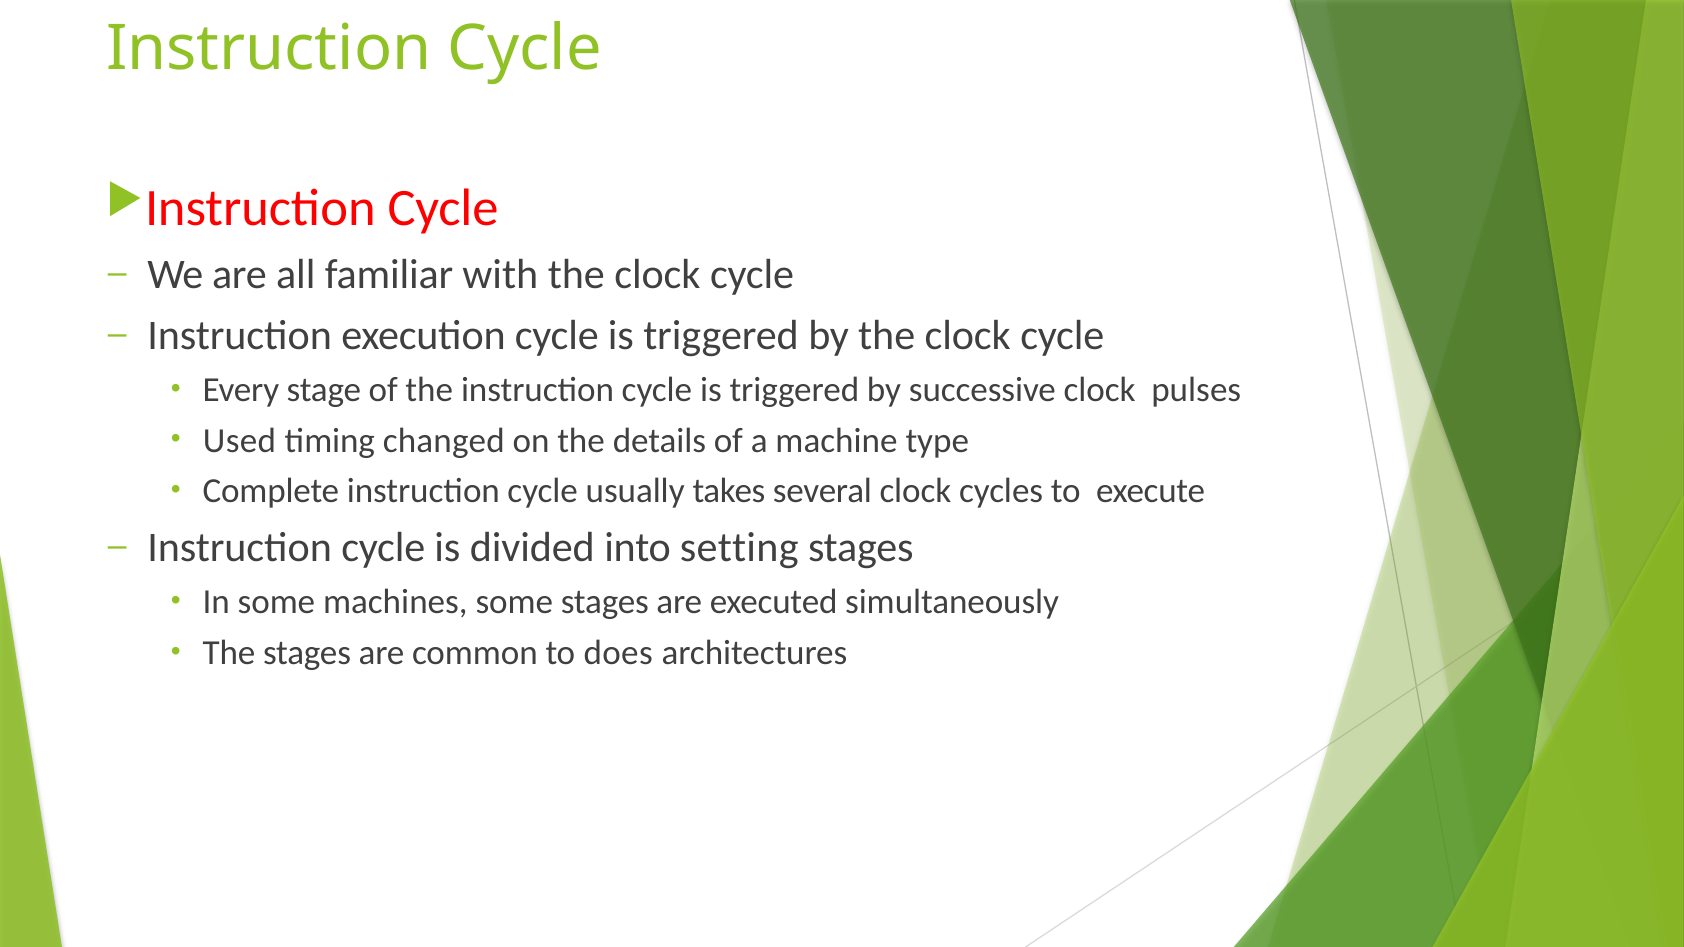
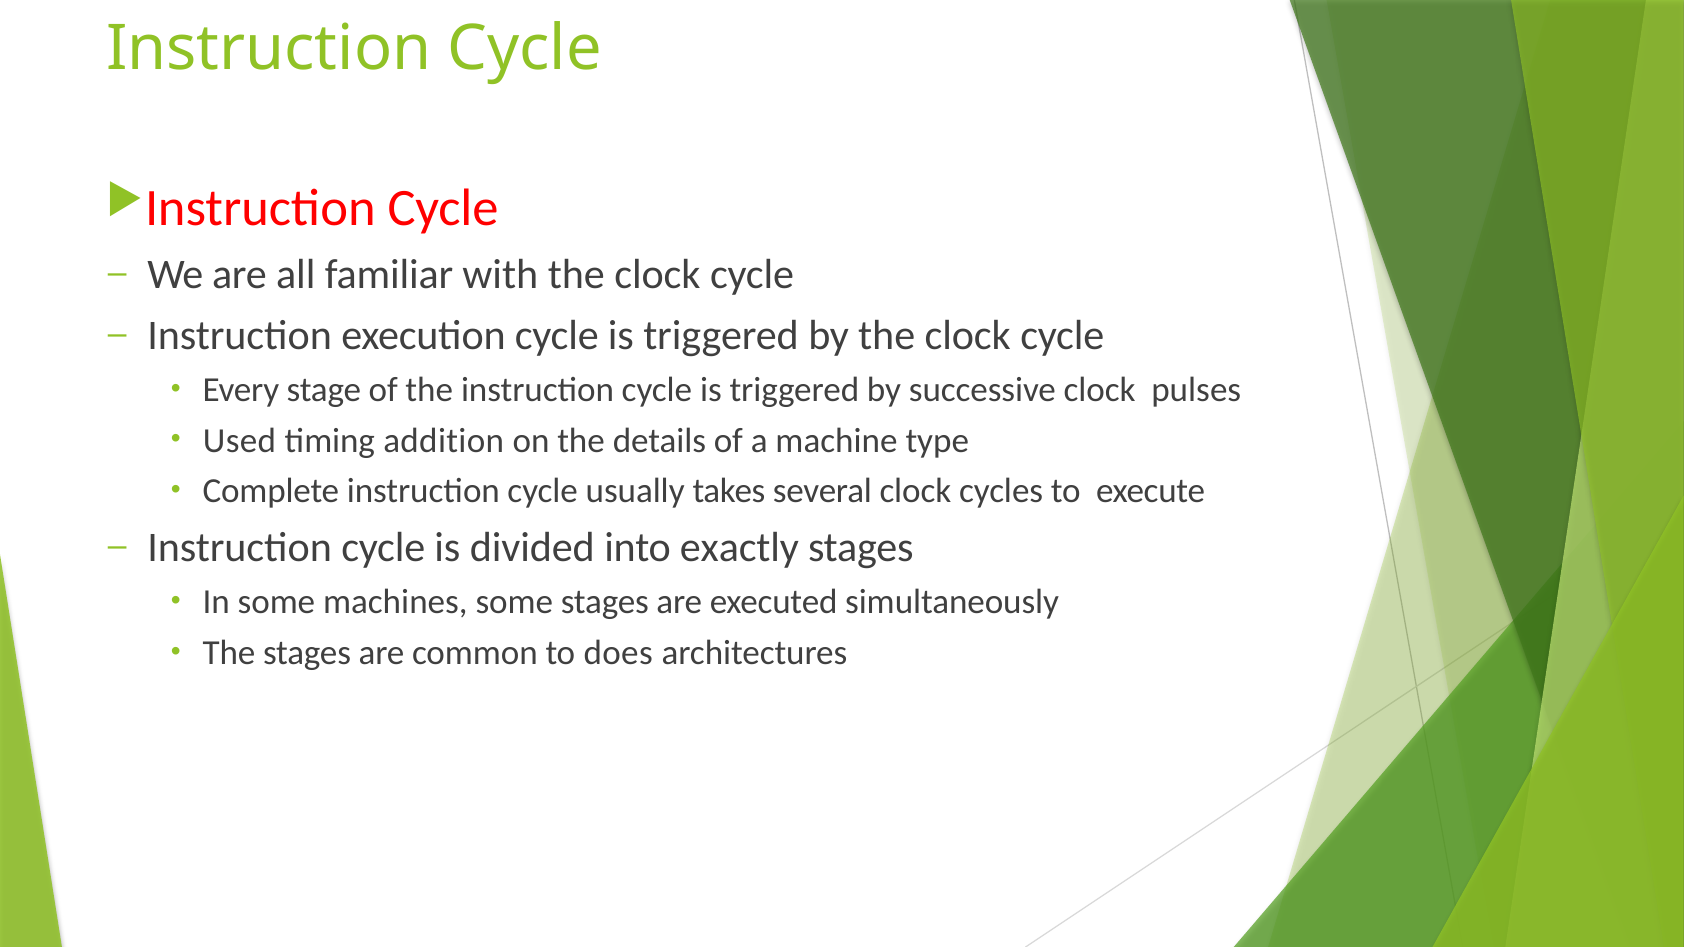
changed: changed -> addition
setting: setting -> exactly
